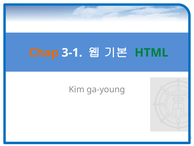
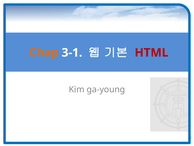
HTML colour: green -> red
